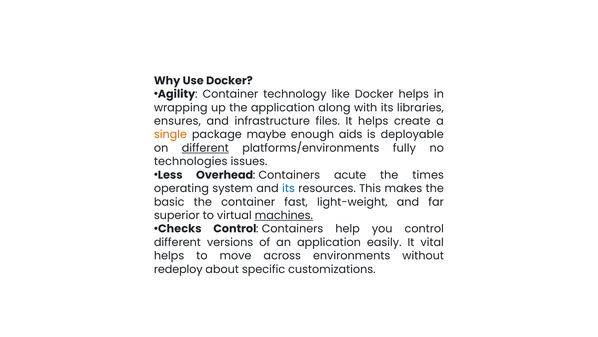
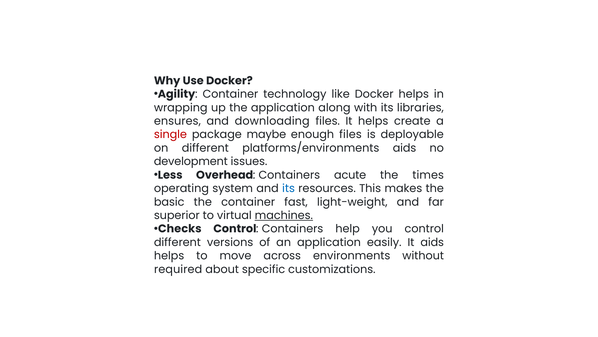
infrastructure: infrastructure -> downloading
single colour: orange -> red
enough aids: aids -> files
different at (205, 148) underline: present -> none
platforms/environments fully: fully -> aids
technologies: technologies -> development
It vital: vital -> aids
redeploy: redeploy -> required
